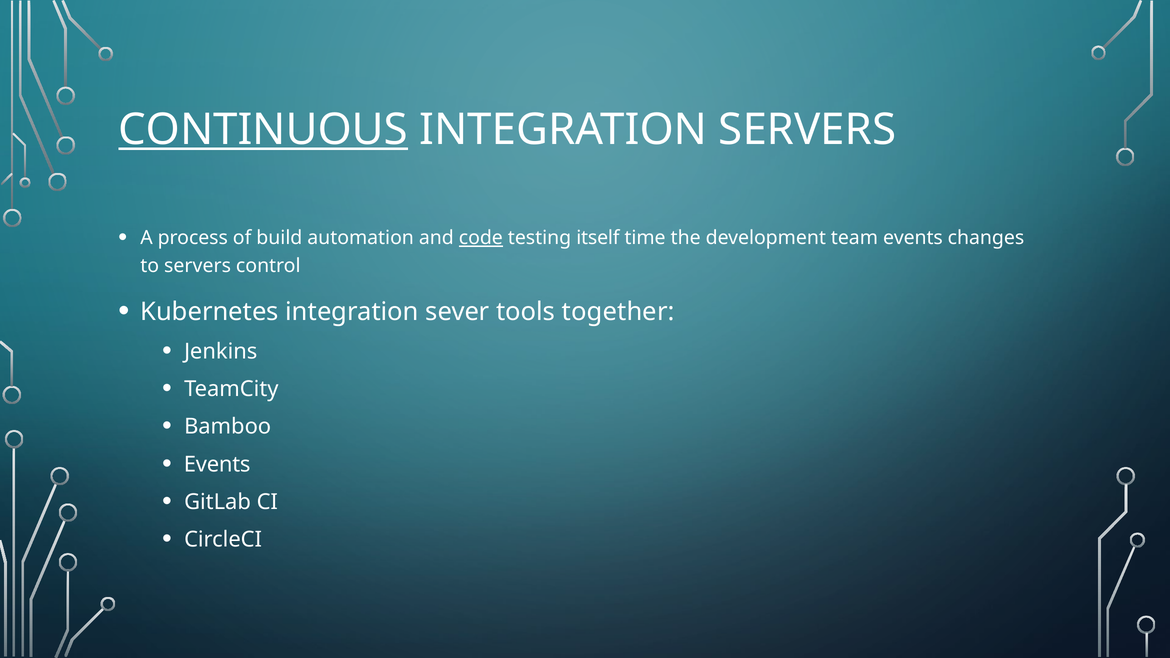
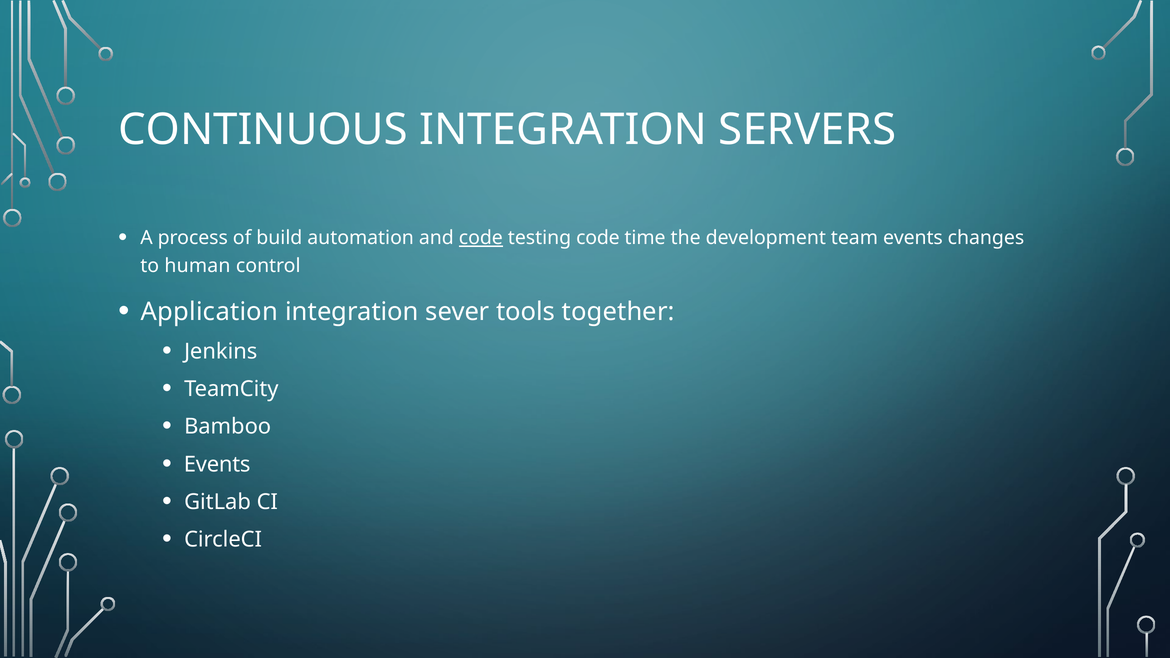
CONTINUOUS underline: present -> none
testing itself: itself -> code
to servers: servers -> human
Kubernetes: Kubernetes -> Application
